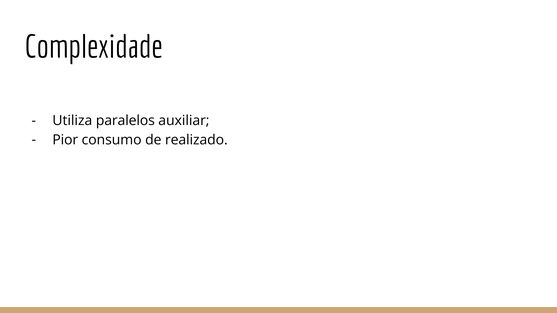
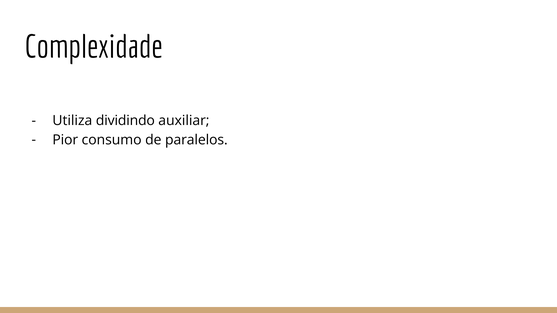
paralelos: paralelos -> dividindo
realizado: realizado -> paralelos
